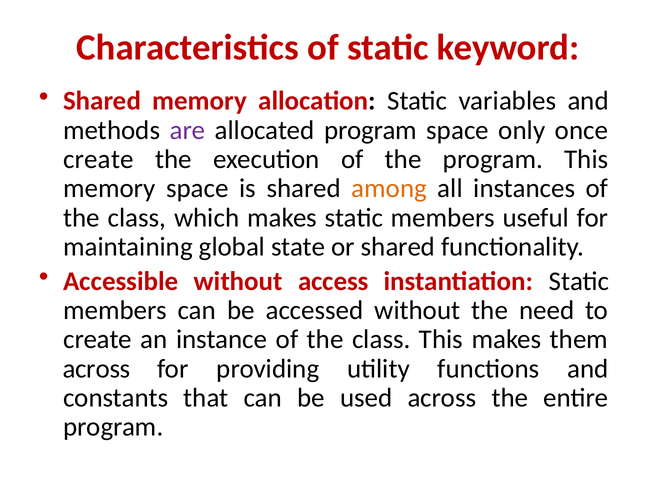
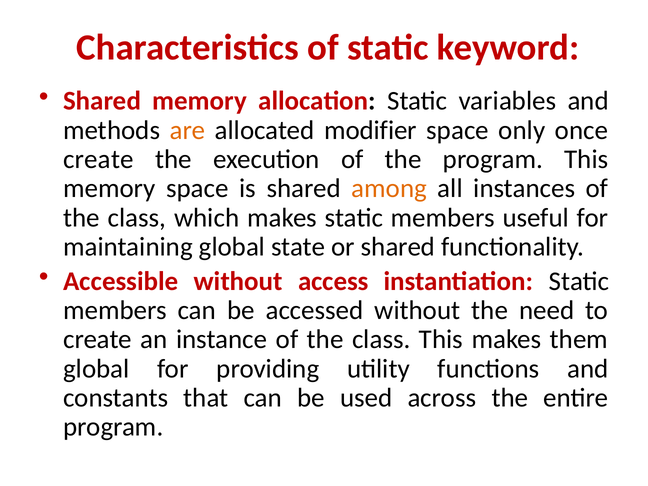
are colour: purple -> orange
allocated program: program -> modifier
across at (97, 369): across -> global
